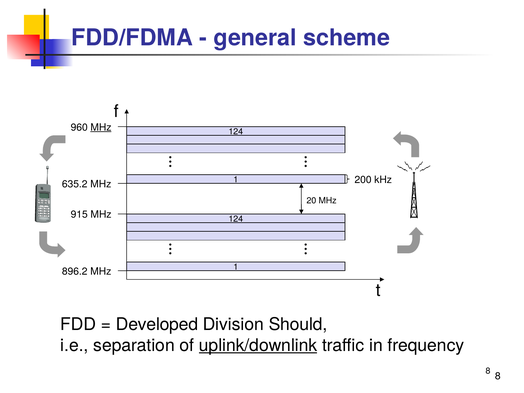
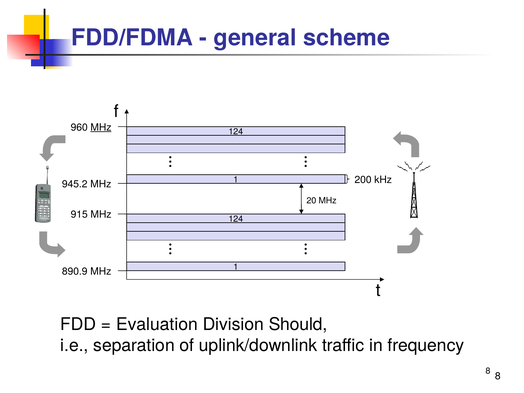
635.2: 635.2 -> 945.2
896.2: 896.2 -> 890.9
Developed: Developed -> Evaluation
uplink/downlink underline: present -> none
